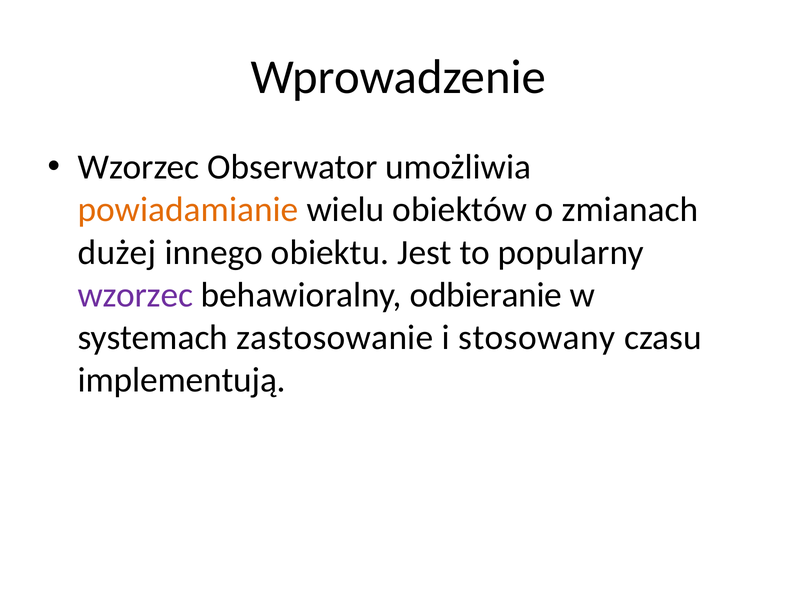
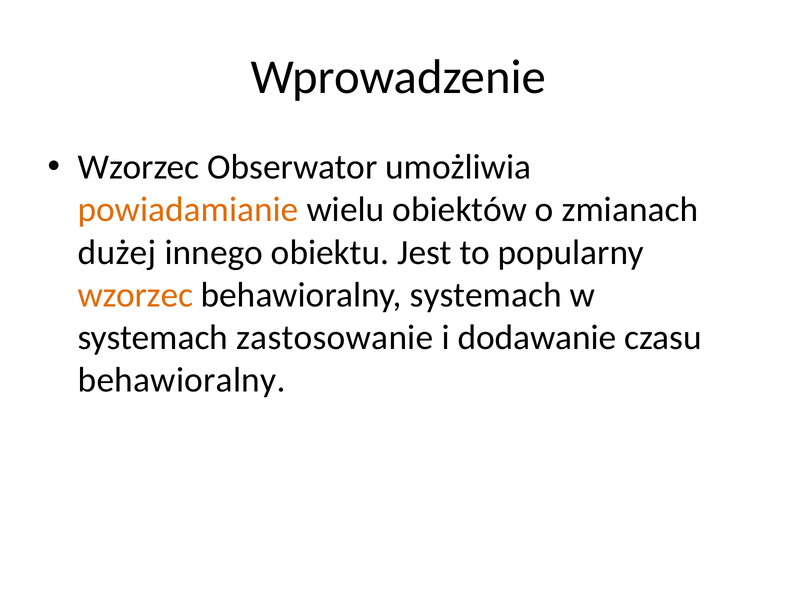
wzorzec at (135, 295) colour: purple -> orange
behawioralny odbieranie: odbieranie -> systemach
stosowany: stosowany -> dodawanie
implementują at (182, 380): implementują -> behawioralny
